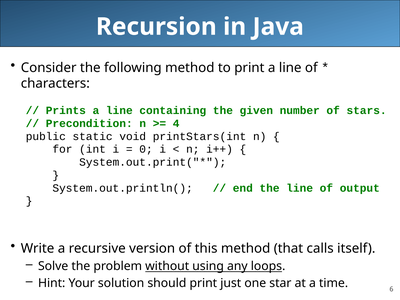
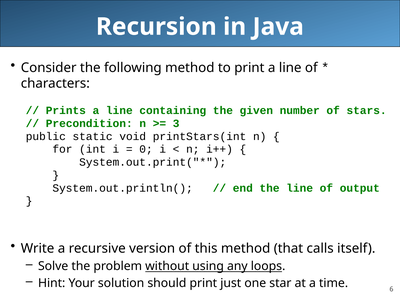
4: 4 -> 3
